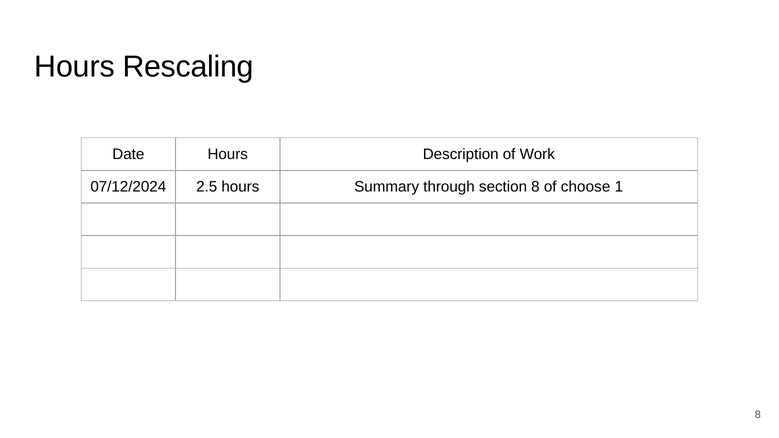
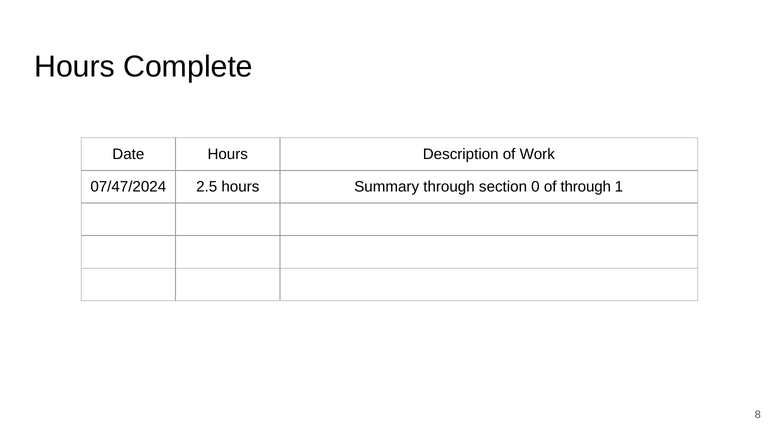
Rescaling: Rescaling -> Complete
07/12/2024: 07/12/2024 -> 07/47/2024
section 8: 8 -> 0
of choose: choose -> through
